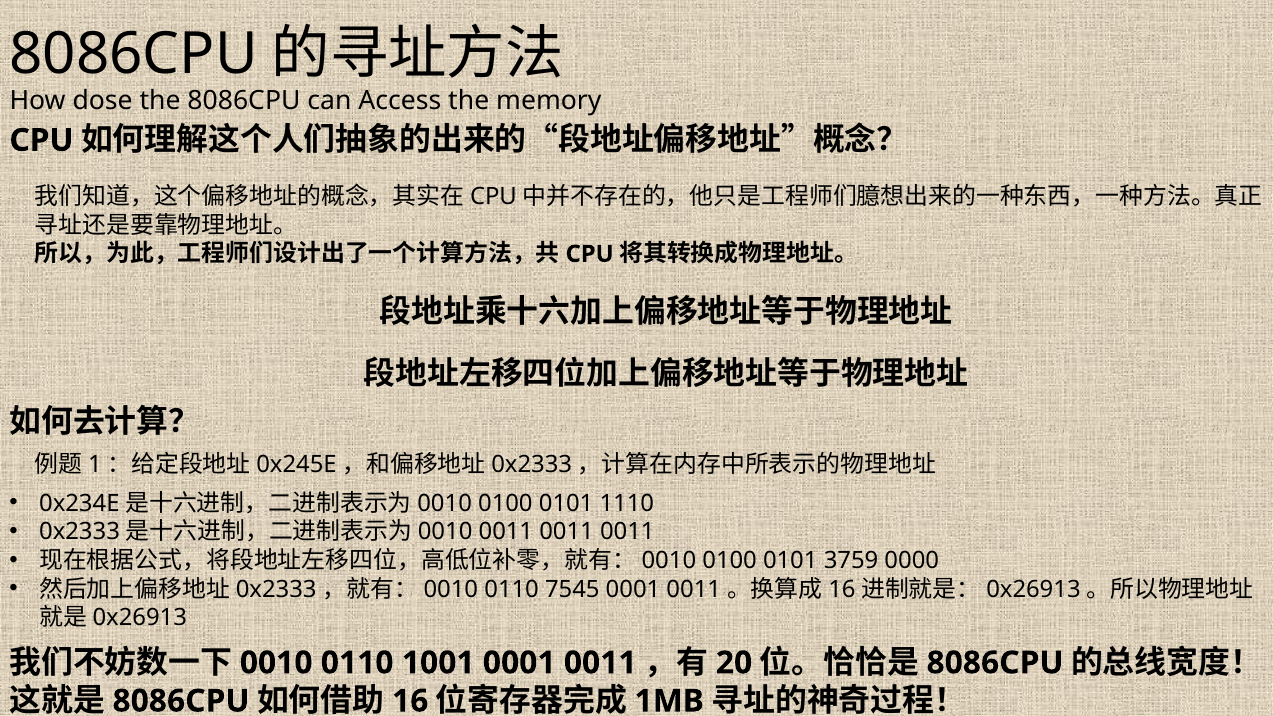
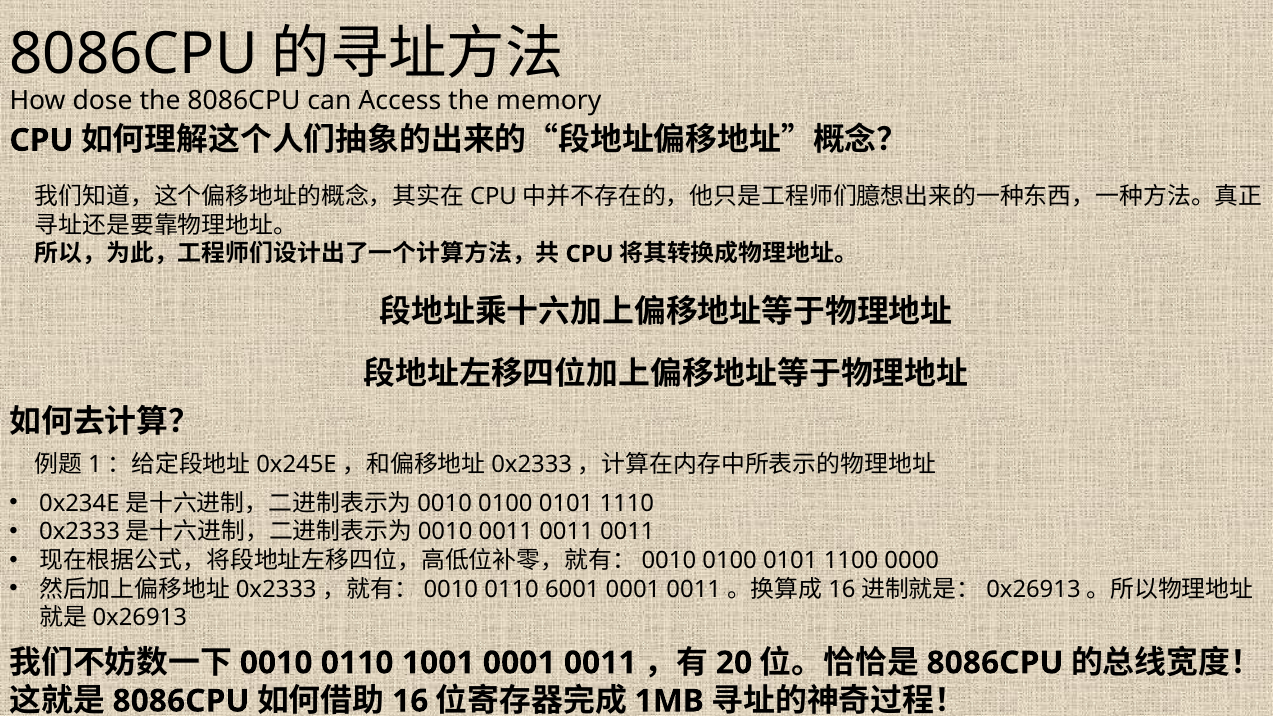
3759: 3759 -> 1100
7545: 7545 -> 6001
